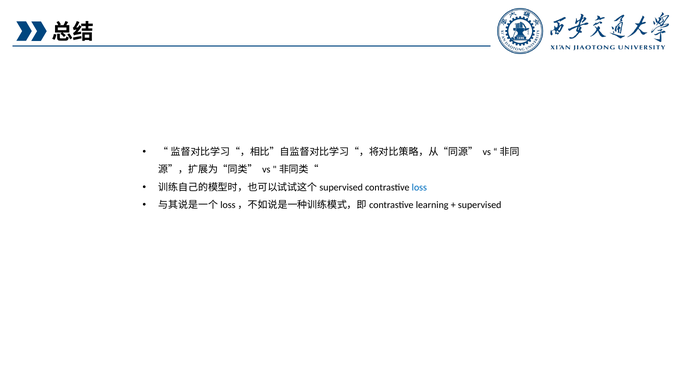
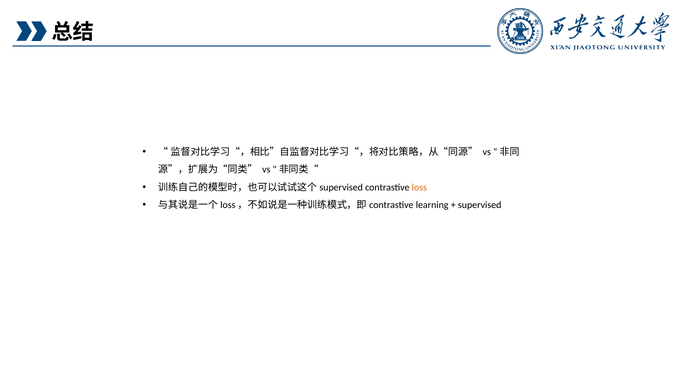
loss colour: blue -> orange
